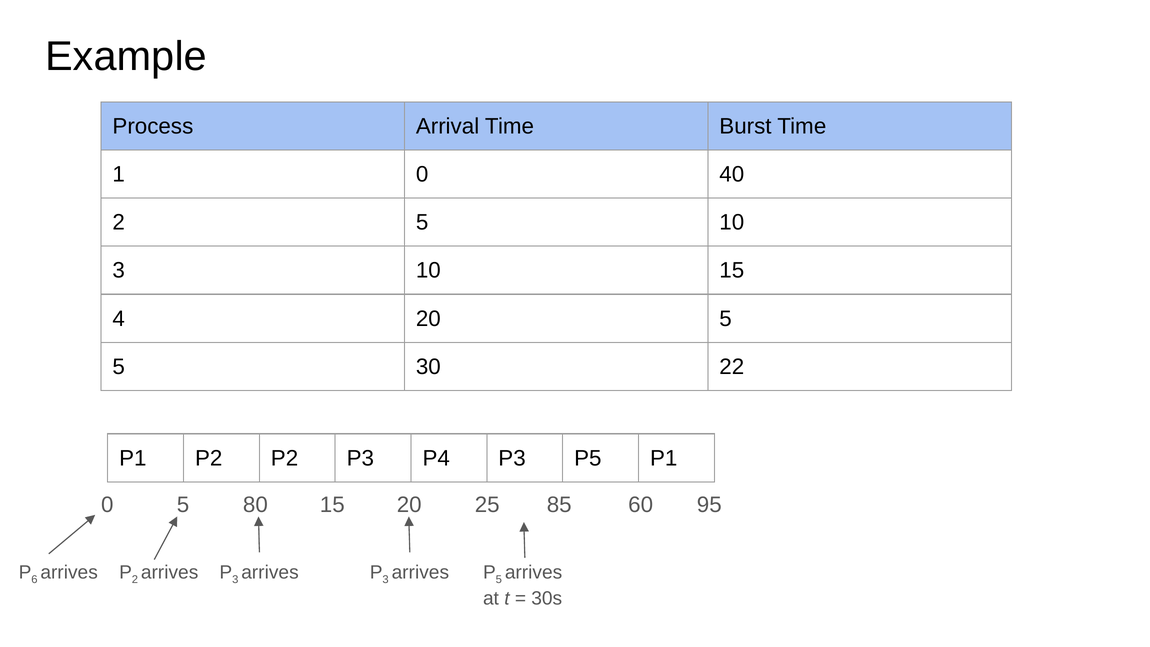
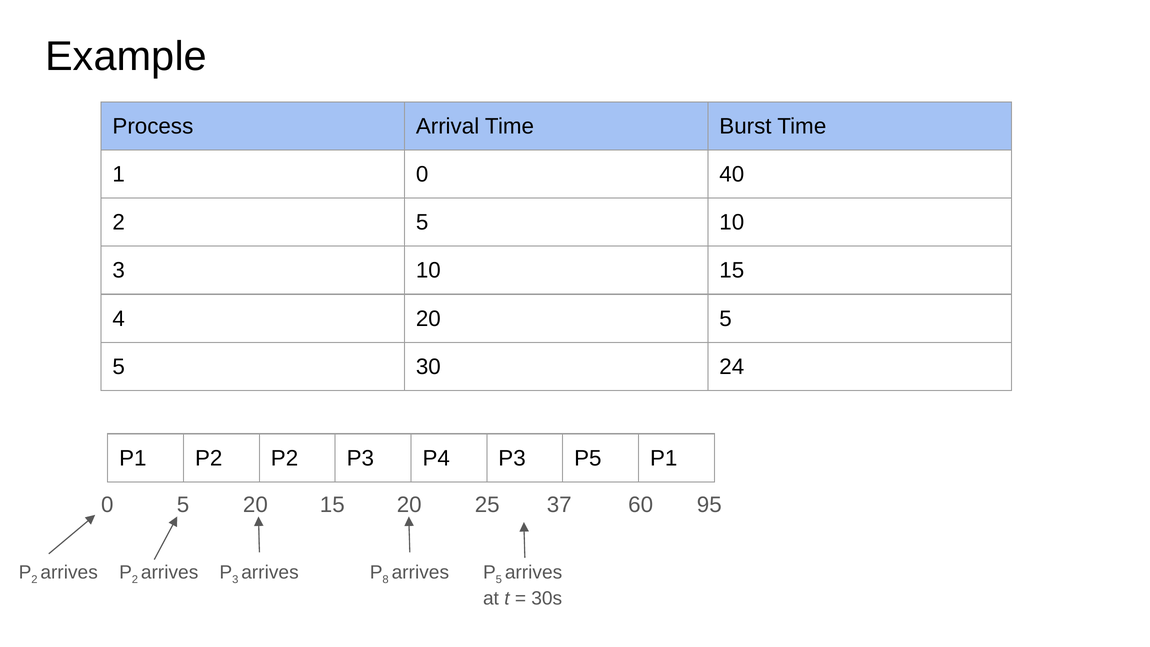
22: 22 -> 24
5 80: 80 -> 20
85: 85 -> 37
6 at (34, 580): 6 -> 2
3 at (386, 580): 3 -> 8
